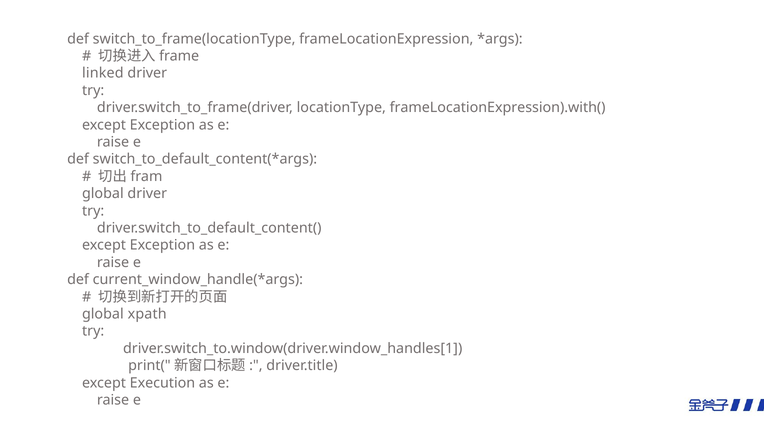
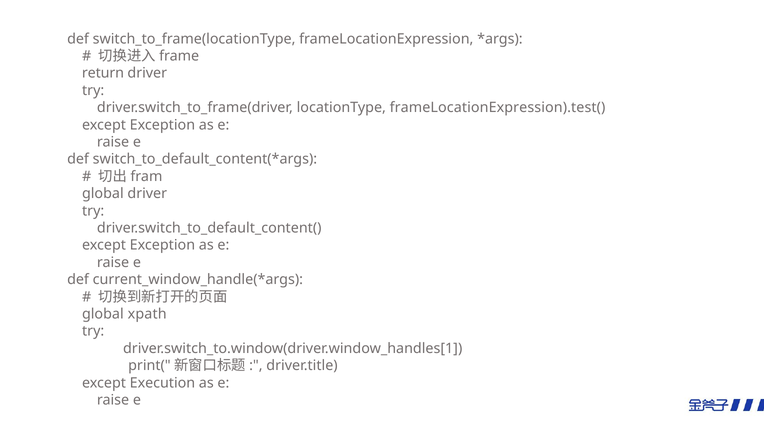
linked: linked -> return
frameLocationExpression).with(: frameLocationExpression).with( -> frameLocationExpression).test(
